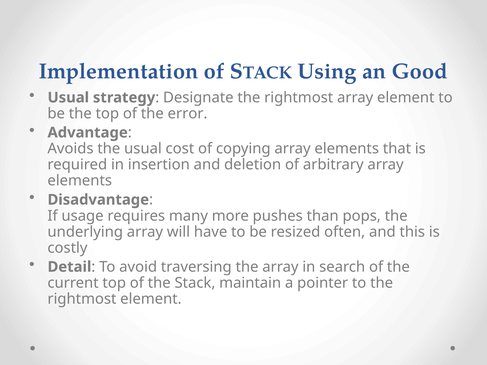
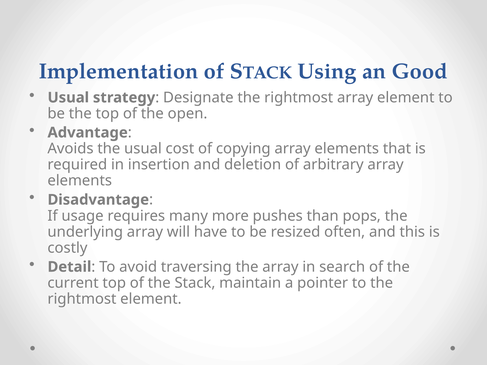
error: error -> open
